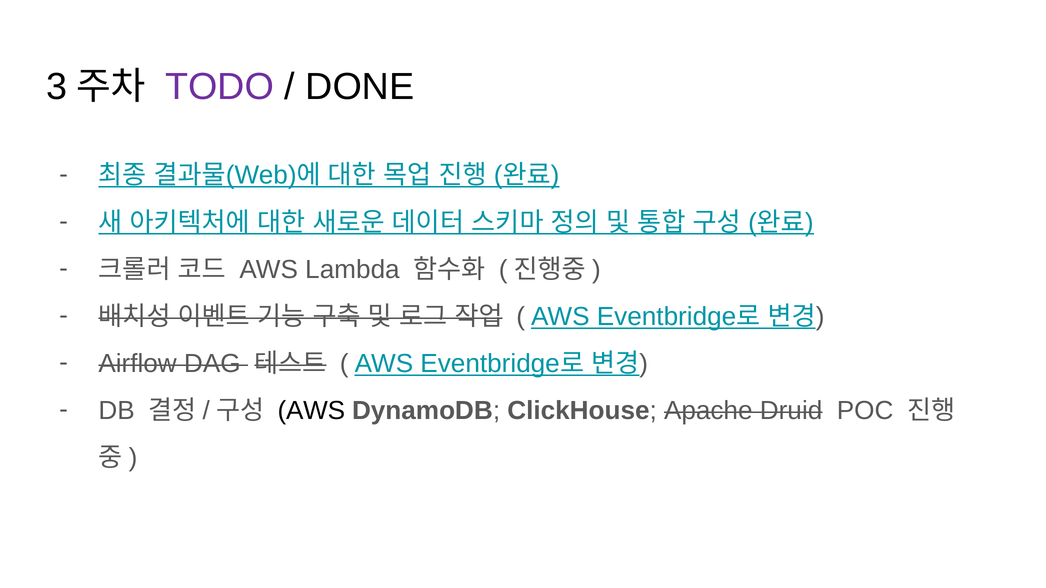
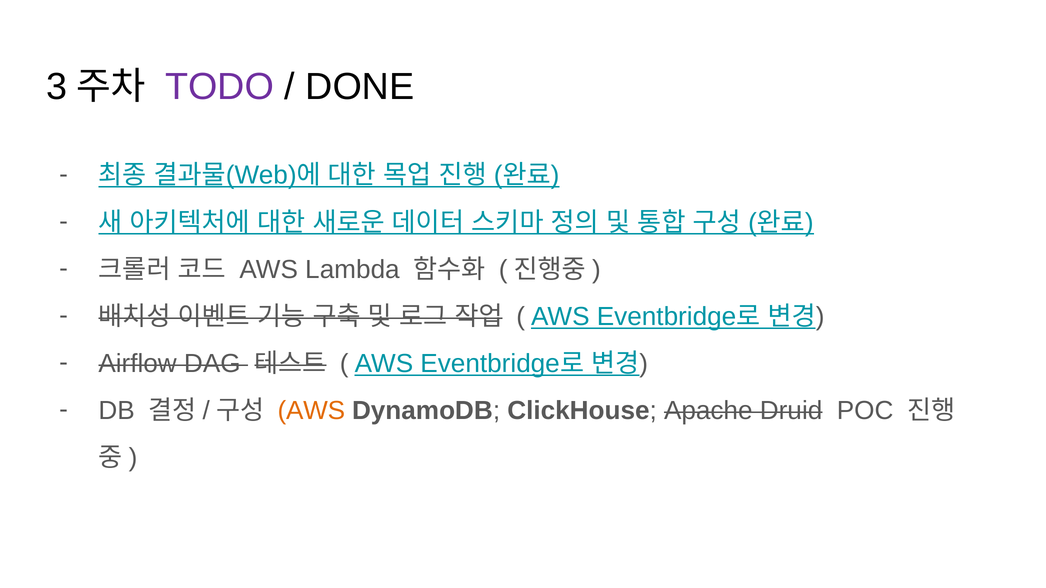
AWS at (311, 411) colour: black -> orange
